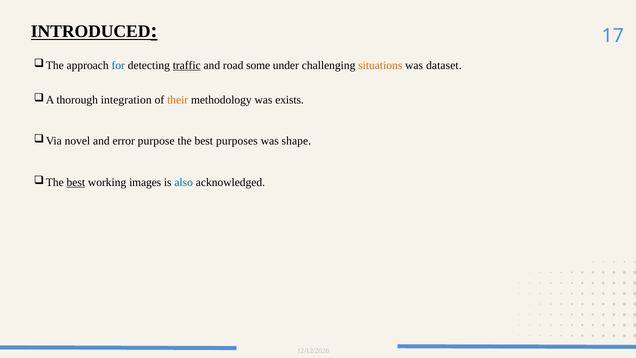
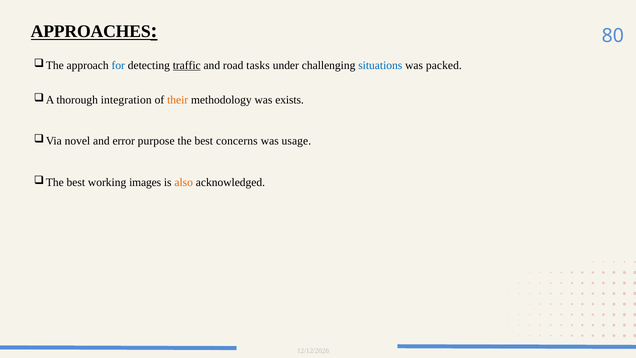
INTRODUCED: INTRODUCED -> APPROACHES
17: 17 -> 80
some: some -> tasks
situations colour: orange -> blue
dataset: dataset -> packed
purposes: purposes -> concerns
shape: shape -> usage
best at (76, 182) underline: present -> none
also colour: blue -> orange
